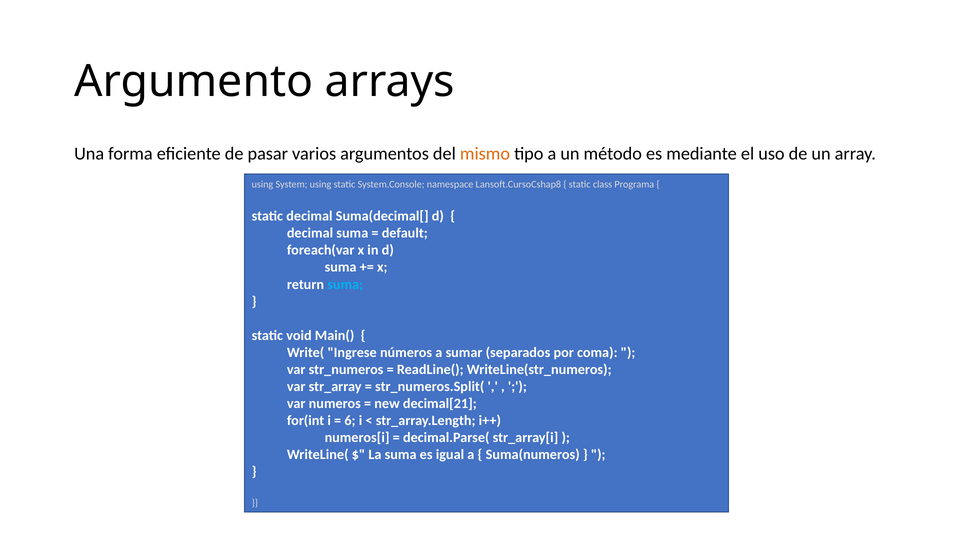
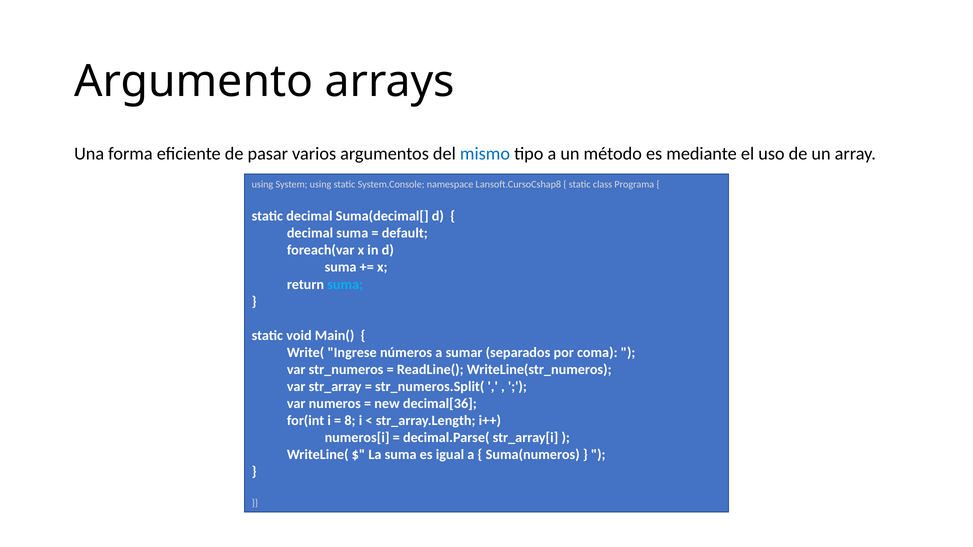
mismo colour: orange -> blue
decimal[21: decimal[21 -> decimal[36
6: 6 -> 8
